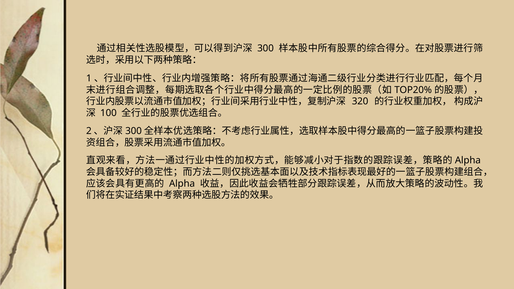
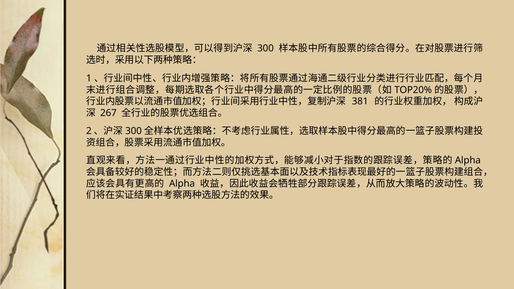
320: 320 -> 381
100: 100 -> 267
